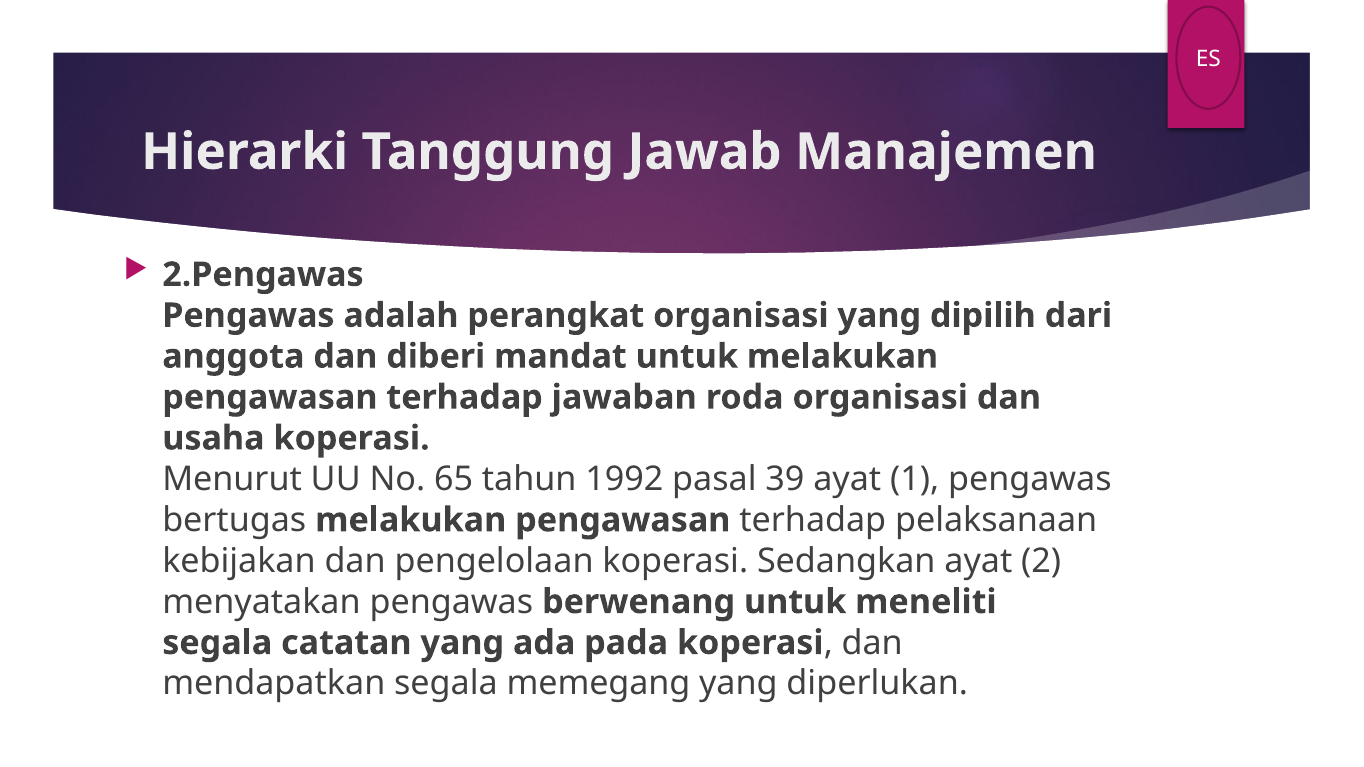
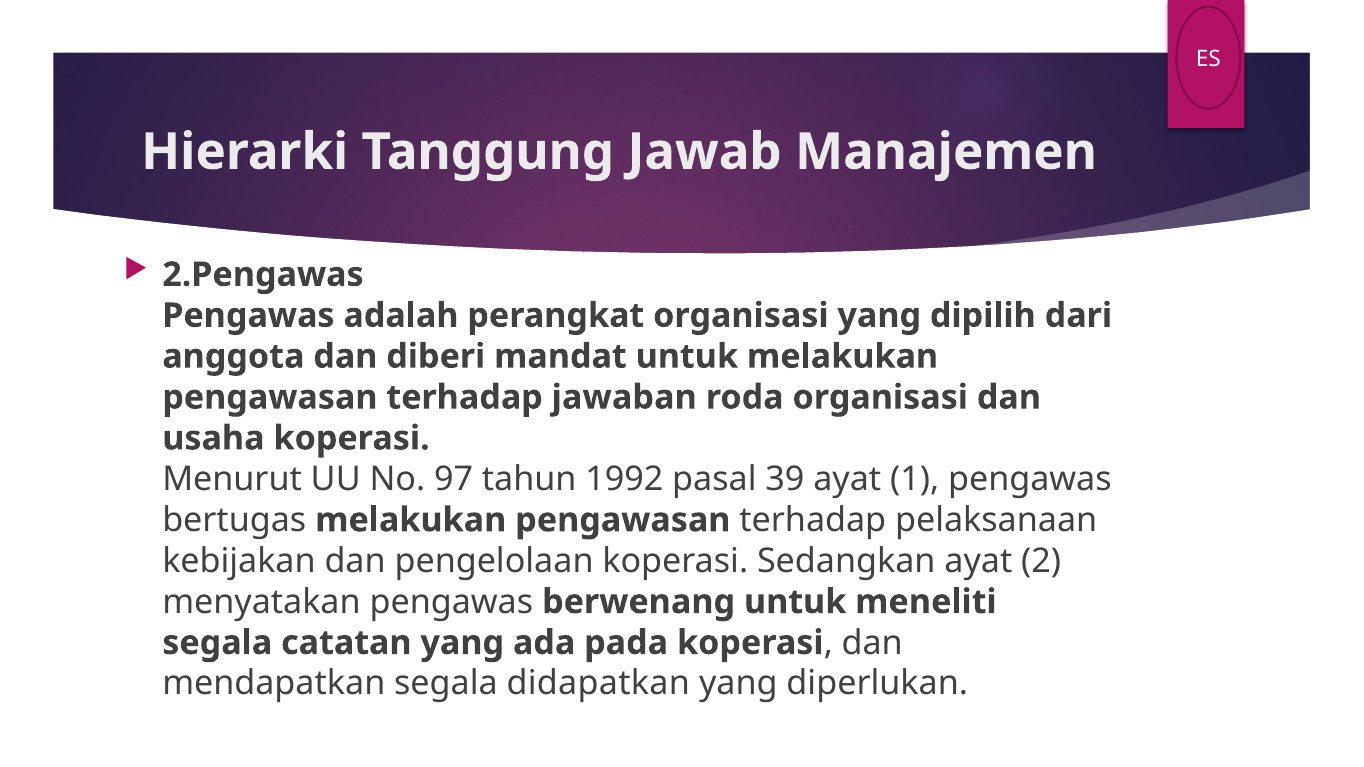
65: 65 -> 97
memegang: memegang -> didapatkan
